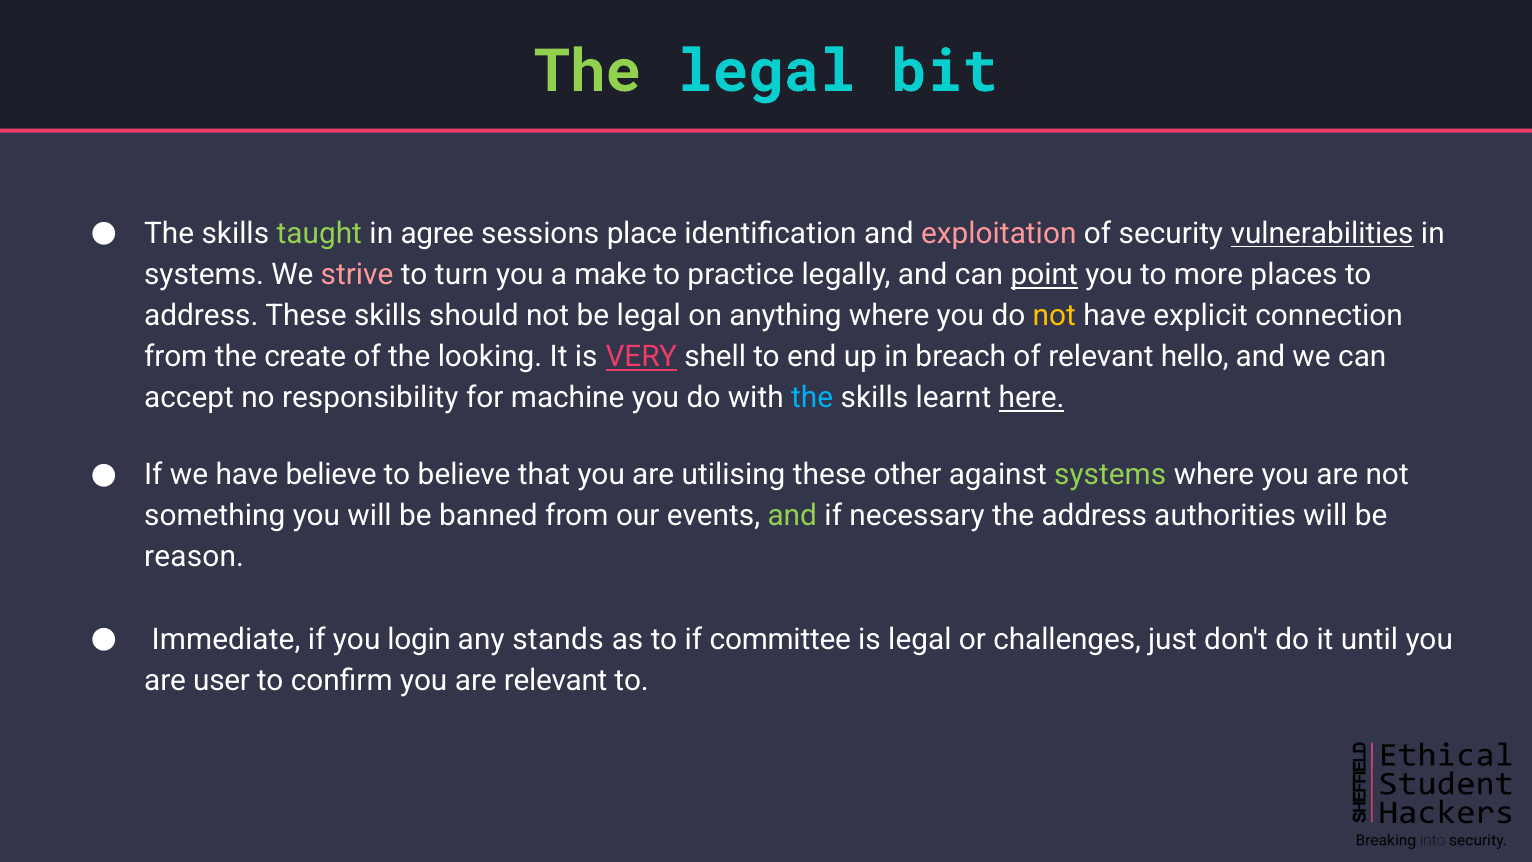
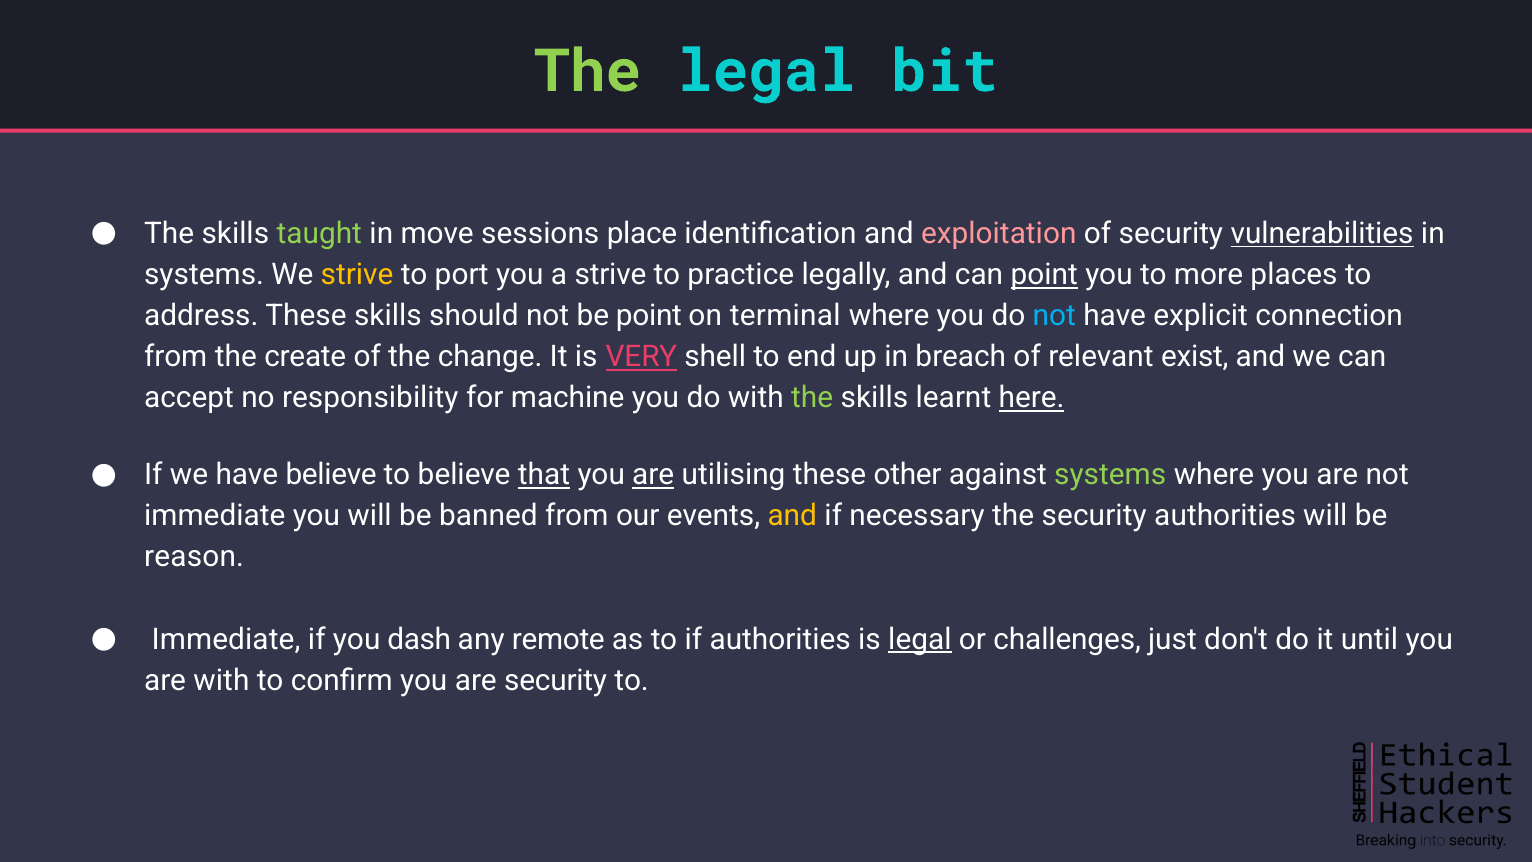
agree: agree -> move
strive at (357, 275) colour: pink -> yellow
turn: turn -> port
a make: make -> strive
be legal: legal -> point
anything: anything -> terminal
not at (1054, 316) colour: yellow -> light blue
looking: looking -> change
hello: hello -> exist
the at (812, 398) colour: light blue -> light green
that underline: none -> present
are at (653, 475) underline: none -> present
something at (215, 516): something -> immediate
and at (792, 516) colour: light green -> yellow
the address: address -> security
login: login -> dash
stands: stands -> remote
if committee: committee -> authorities
legal at (920, 639) underline: none -> present
are user: user -> with
are relevant: relevant -> security
